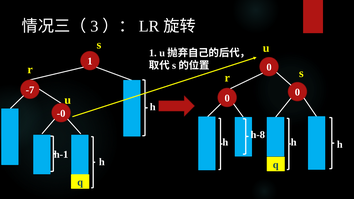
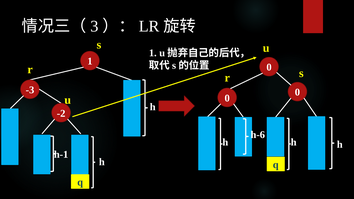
-7: -7 -> -3
-0: -0 -> -2
h-8: h-8 -> h-6
